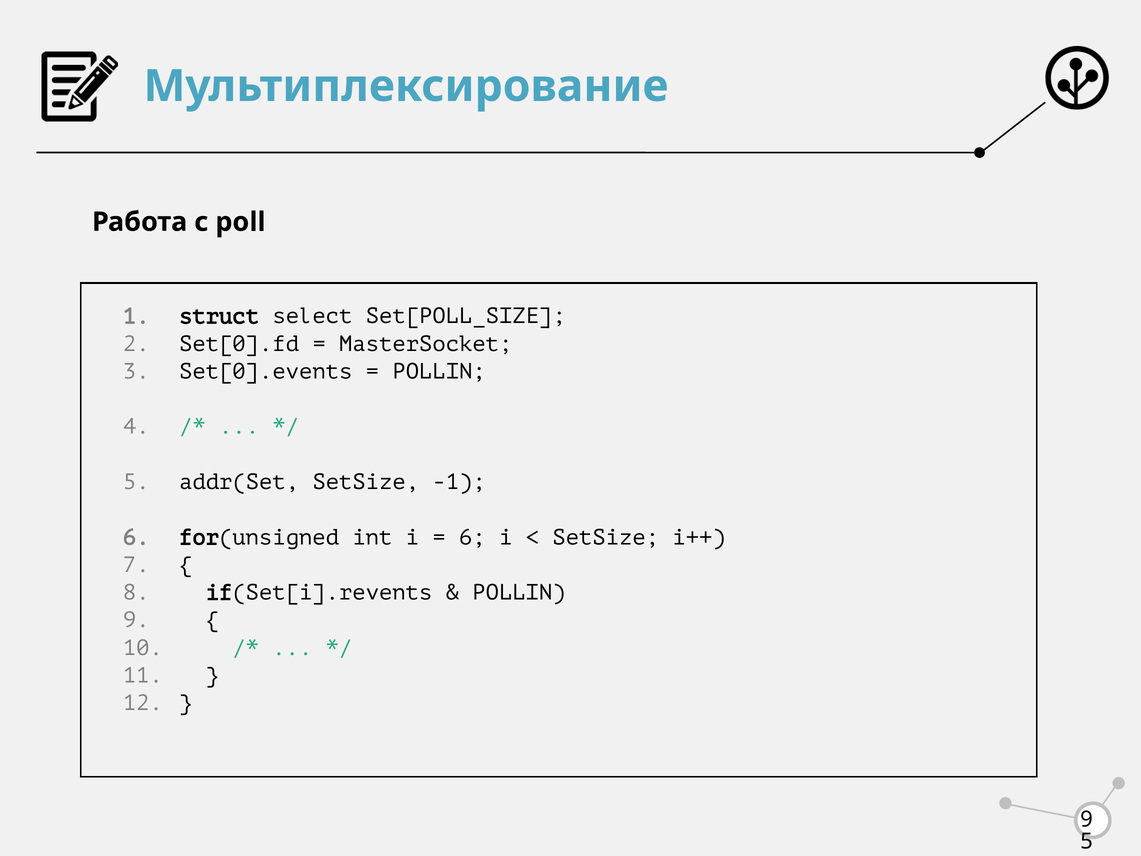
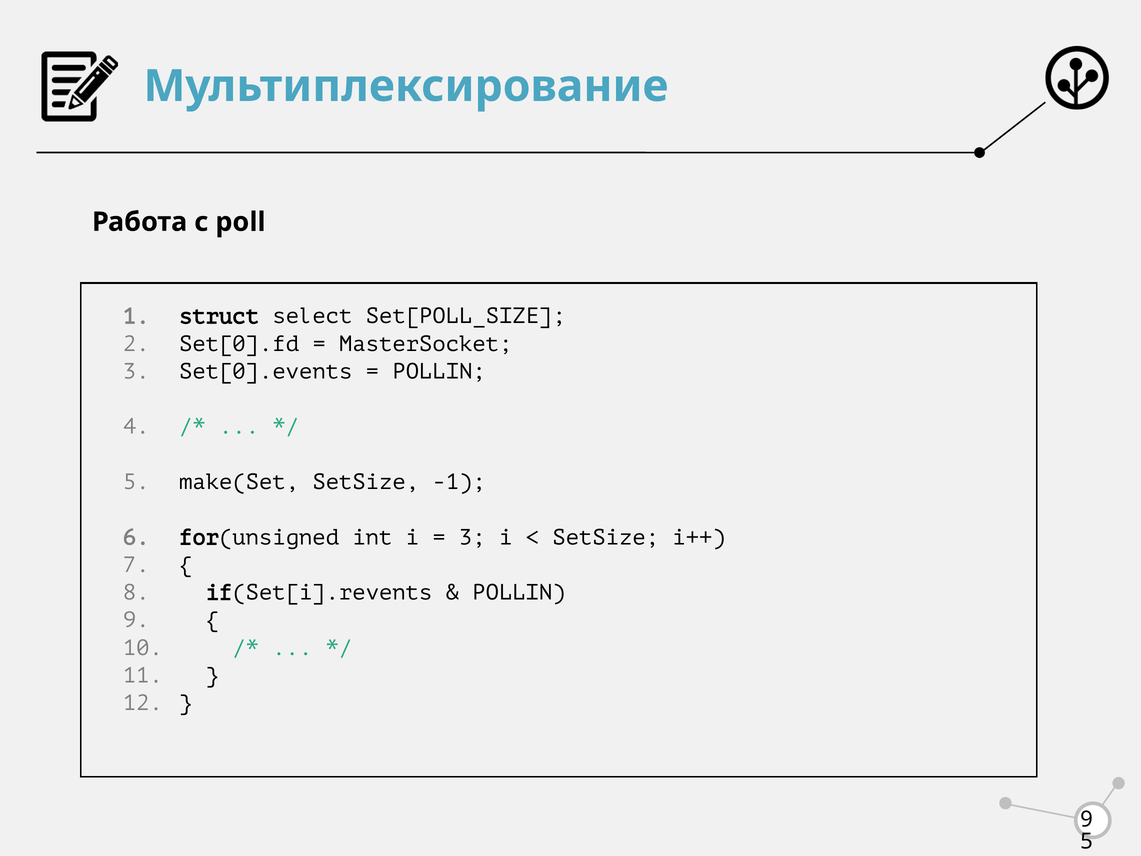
addr(Set: addr(Set -> make(Set
6 at (472, 537): 6 -> 3
